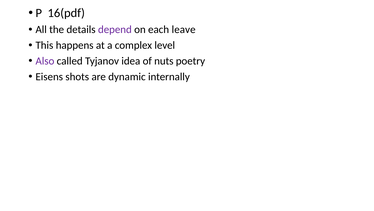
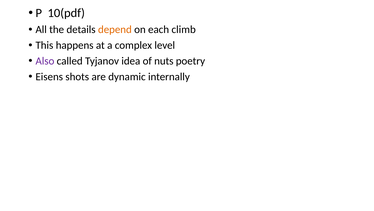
16(pdf: 16(pdf -> 10(pdf
depend colour: purple -> orange
leave: leave -> climb
